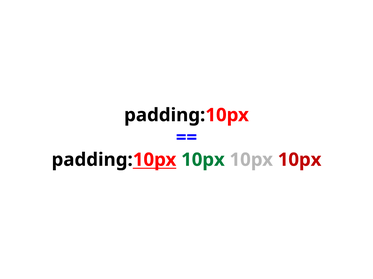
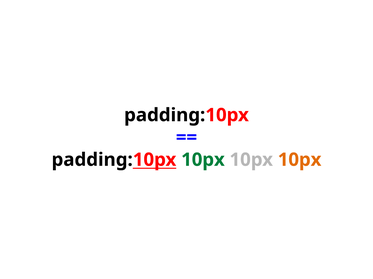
10px at (300, 160) colour: red -> orange
